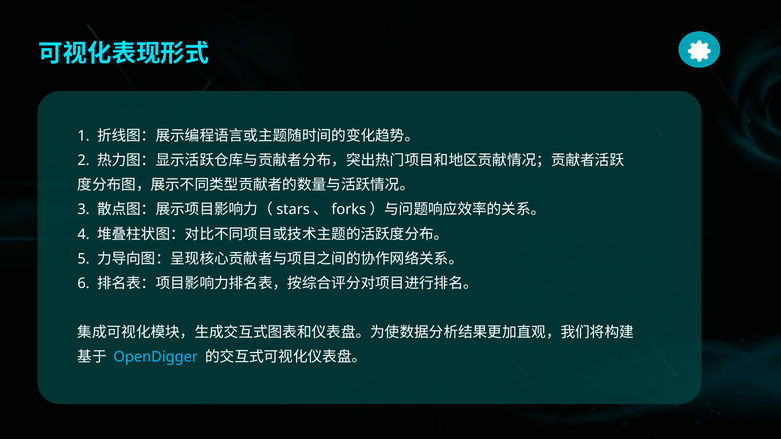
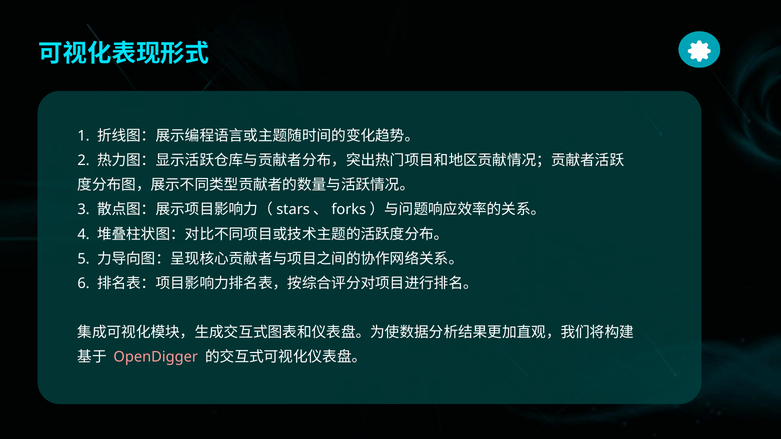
OpenDigger colour: light blue -> pink
